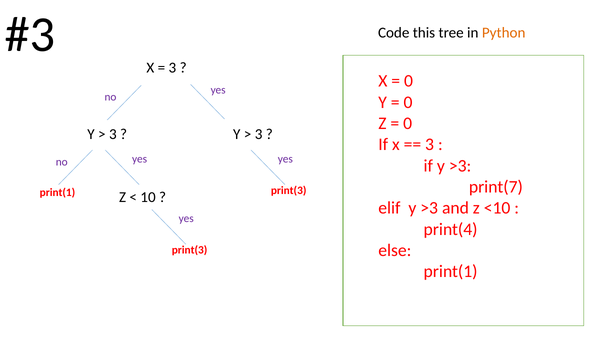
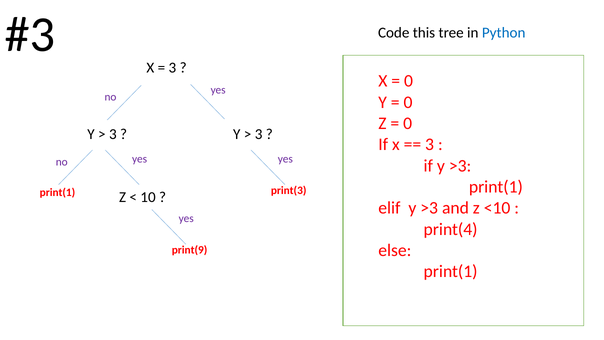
Python colour: orange -> blue
print(7 at (496, 187): print(7 -> print(1
print(3 at (190, 250): print(3 -> print(9
